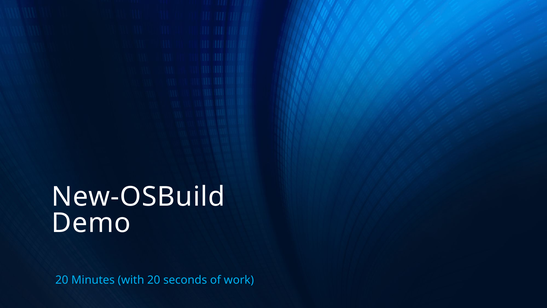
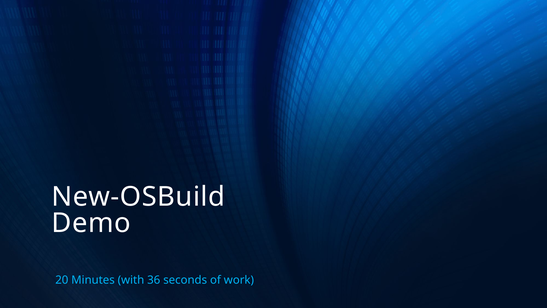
with 20: 20 -> 36
